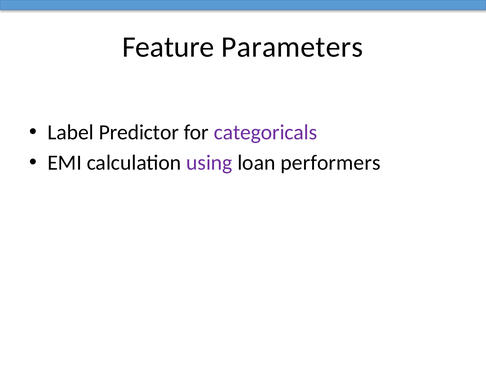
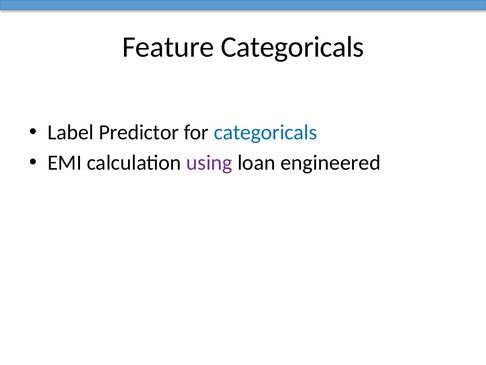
Feature Parameters: Parameters -> Categoricals
categoricals at (265, 132) colour: purple -> blue
performers: performers -> engineered
